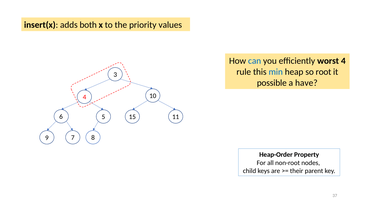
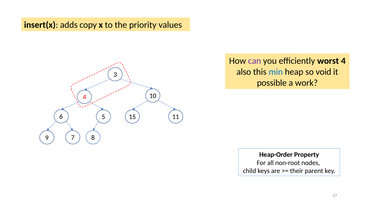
both: both -> copy
can colour: blue -> purple
rule: rule -> also
root: root -> void
have: have -> work
